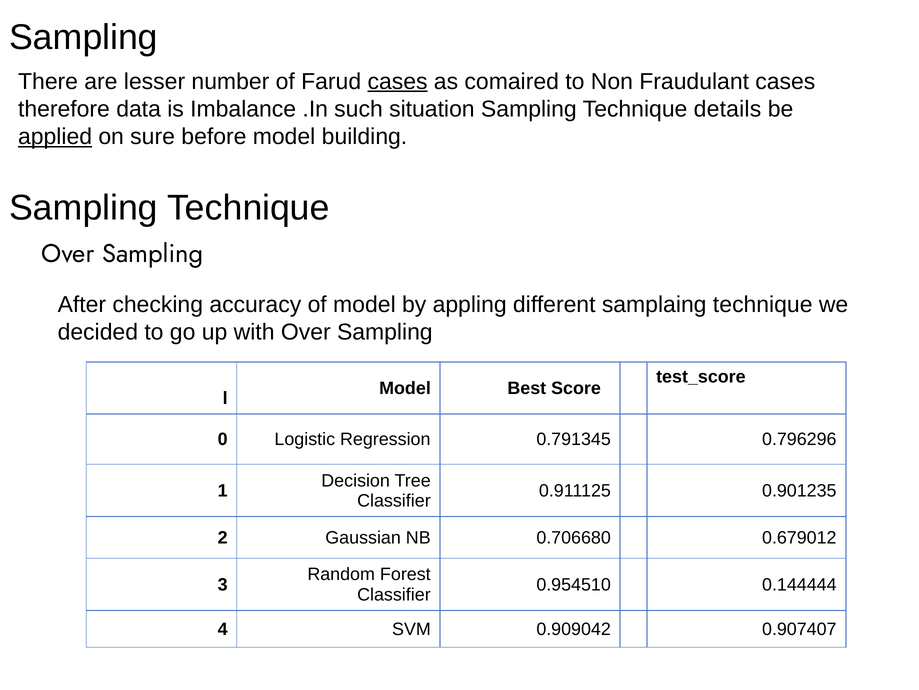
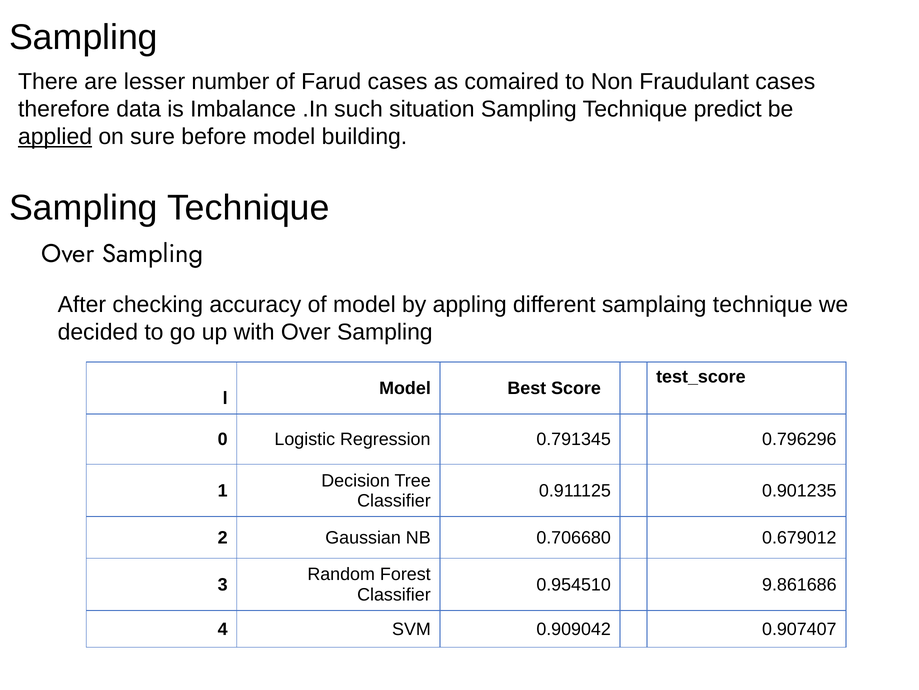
cases at (398, 81) underline: present -> none
details: details -> predict
0.144444: 0.144444 -> 9.861686
